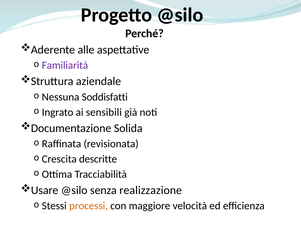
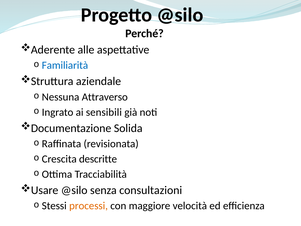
Familiarità colour: purple -> blue
Soddisfatti: Soddisfatti -> Attraverso
realizzazione: realizzazione -> consultazioni
